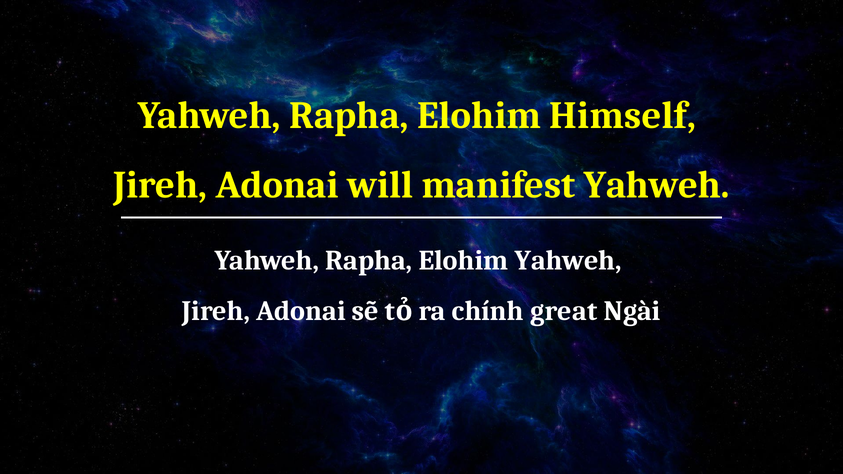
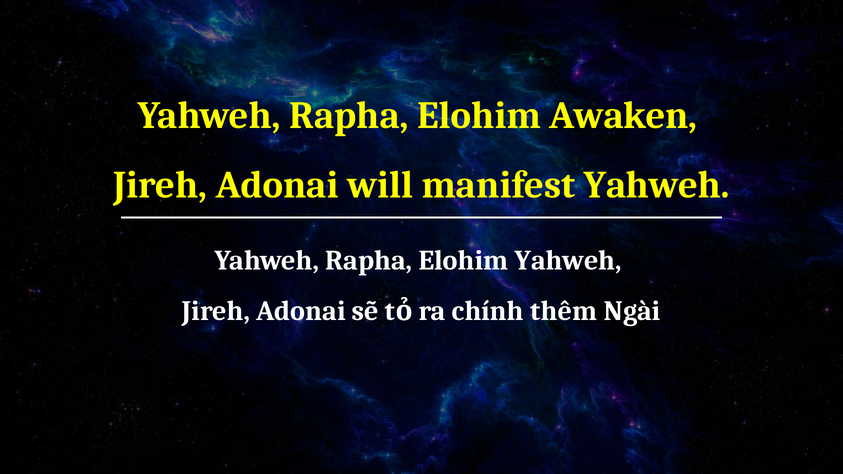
Himself: Himself -> Awaken
great: great -> thêm
